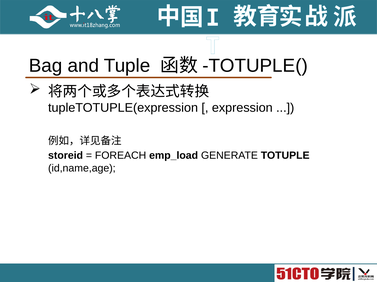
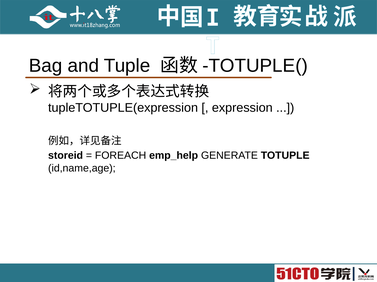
emp_load: emp_load -> emp_help
